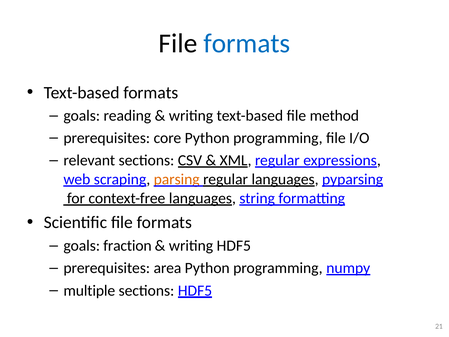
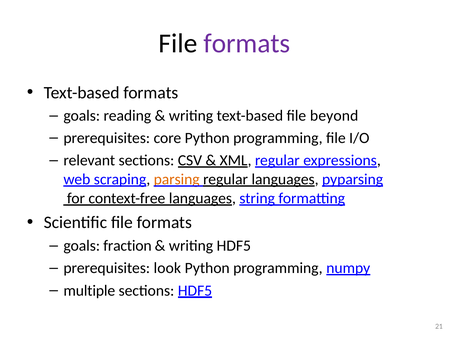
formats at (247, 43) colour: blue -> purple
method: method -> beyond
area: area -> look
